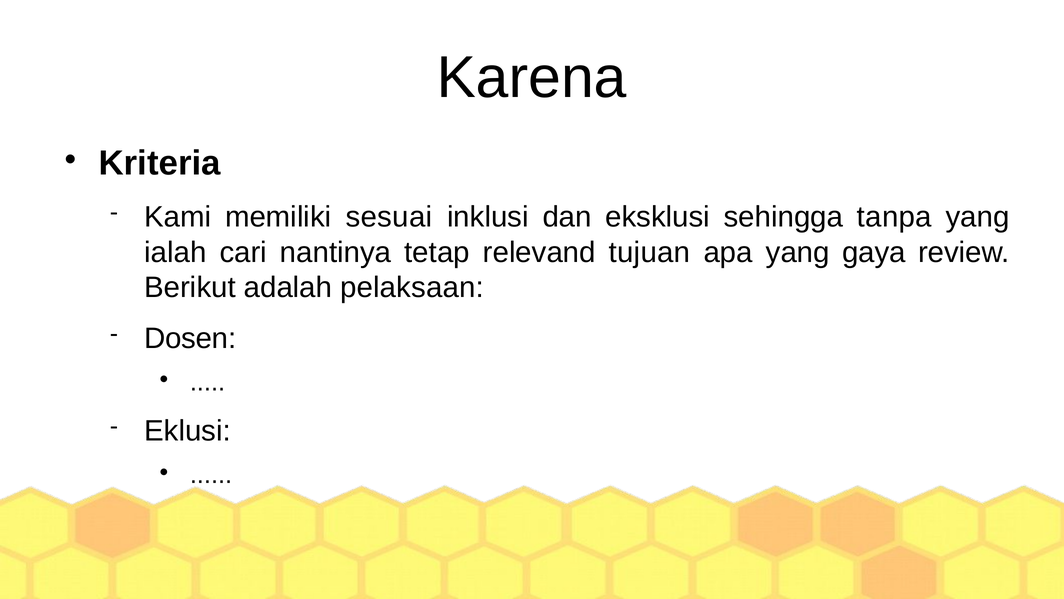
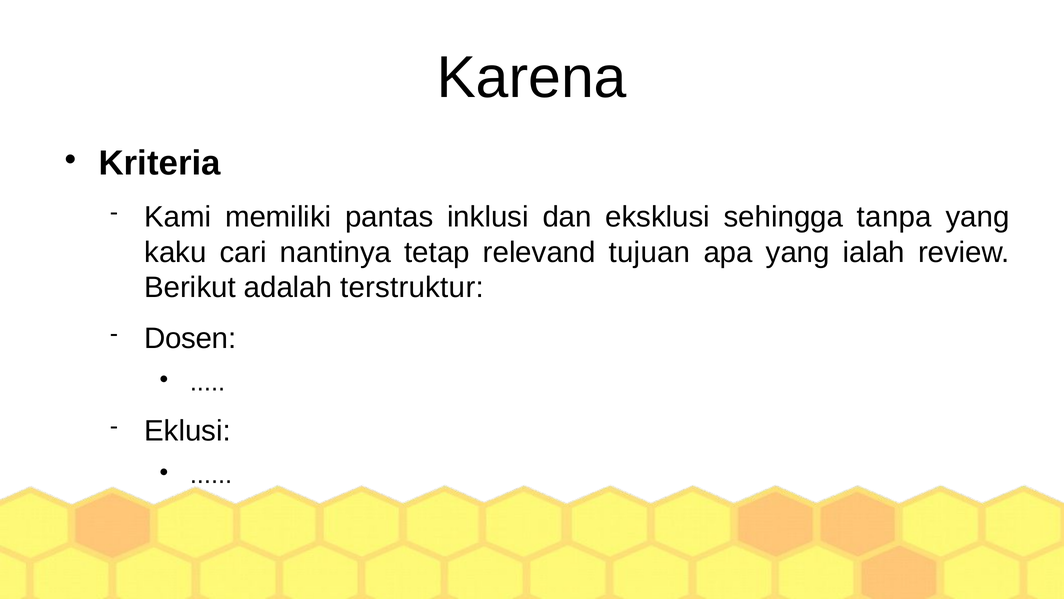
sesuai: sesuai -> pantas
ialah: ialah -> kaku
gaya: gaya -> ialah
pelaksaan: pelaksaan -> terstruktur
